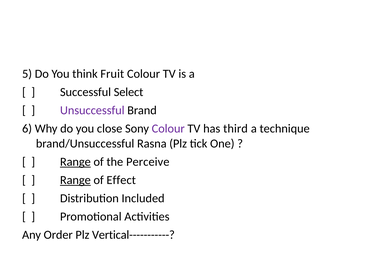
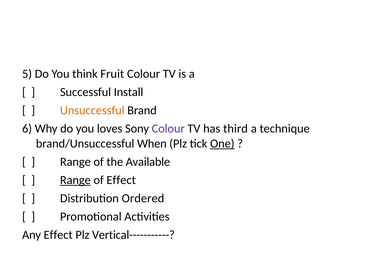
Select: Select -> Install
Unsuccessful colour: purple -> orange
close: close -> loves
Rasna: Rasna -> When
One underline: none -> present
Range at (75, 162) underline: present -> none
Perceive: Perceive -> Available
Included: Included -> Ordered
Any Order: Order -> Effect
